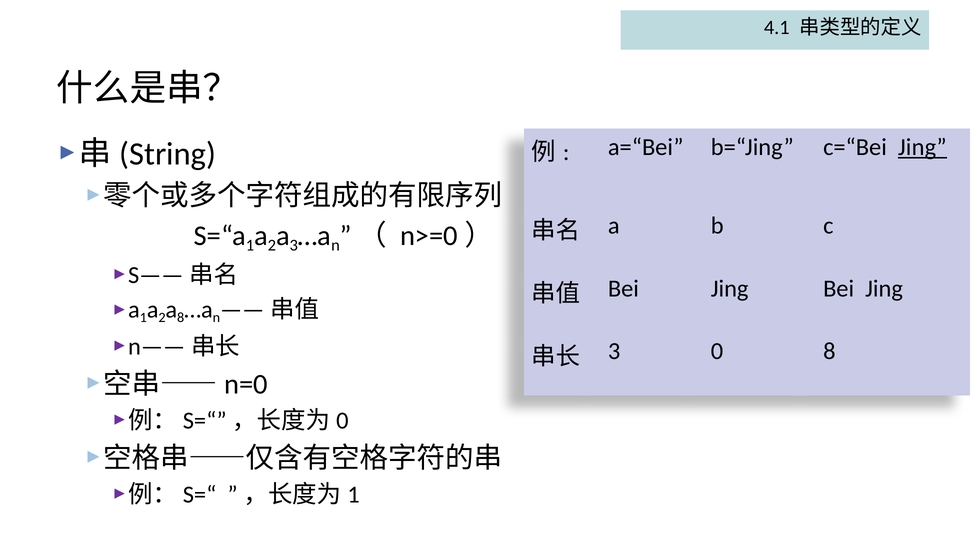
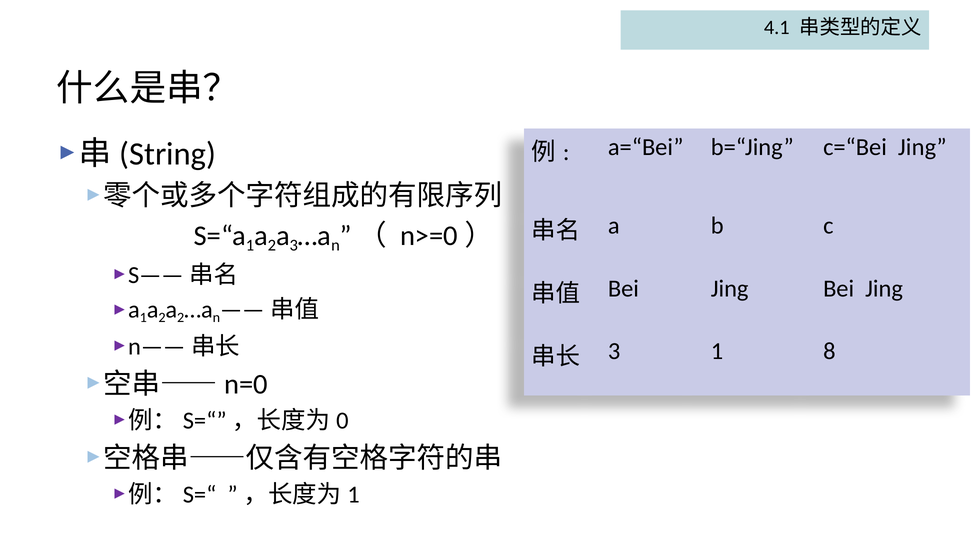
Jing at (922, 147) underline: present -> none
8 at (181, 318): 8 -> 2
3 0: 0 -> 1
